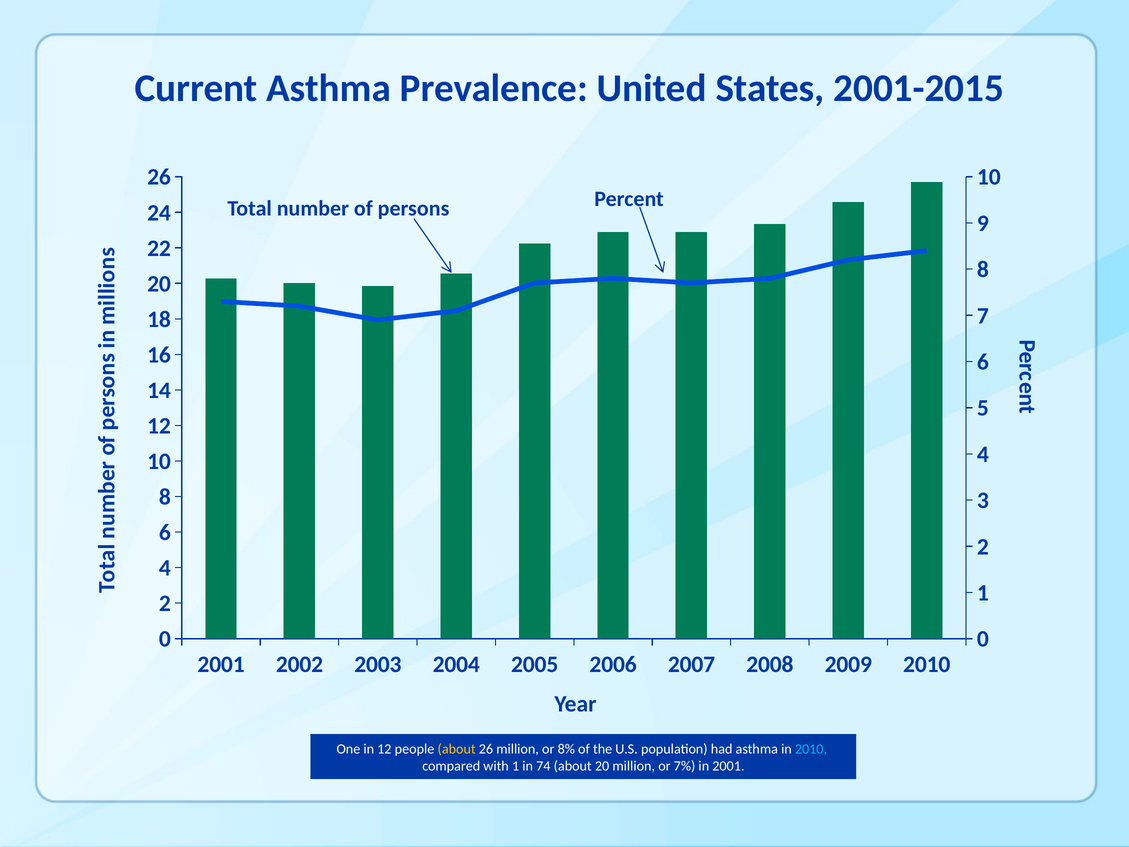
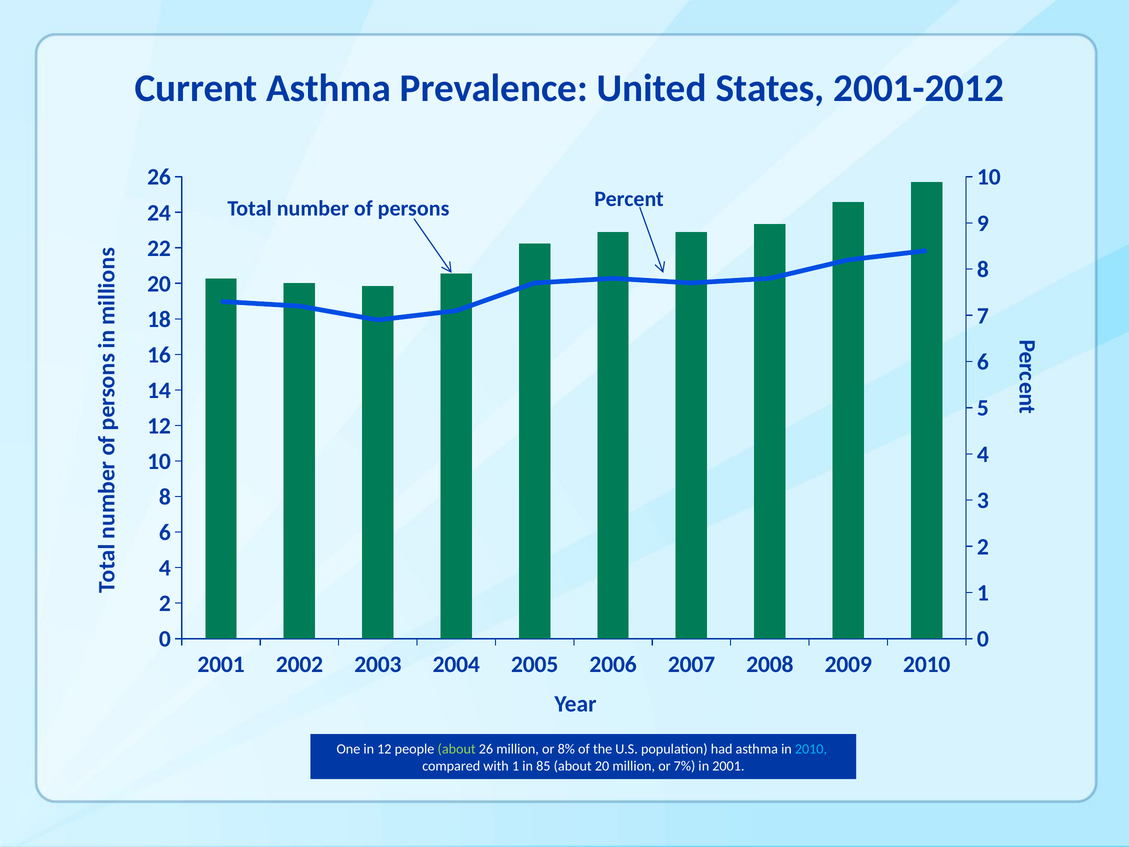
2001-2015: 2001-2015 -> 2001-2012
about at (457, 749) colour: yellow -> light green
74: 74 -> 85
